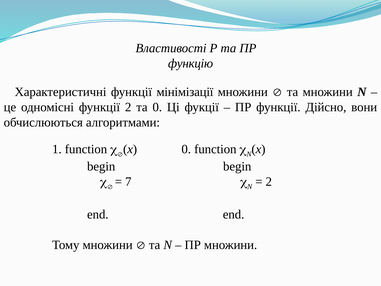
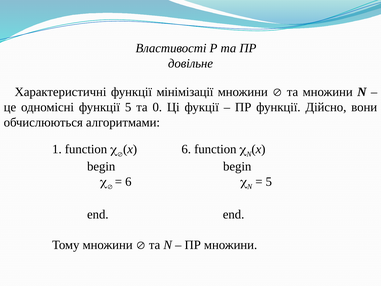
функцію: функцію -> довільне
функції 2: 2 -> 5
0 at (186, 149): 0 -> 6
7 at (128, 182): 7 -> 6
2 at (269, 182): 2 -> 5
